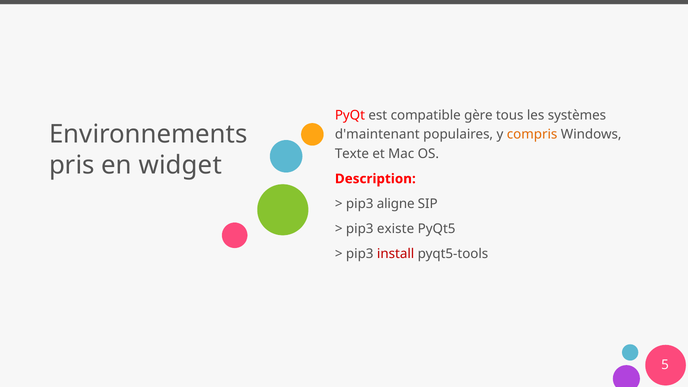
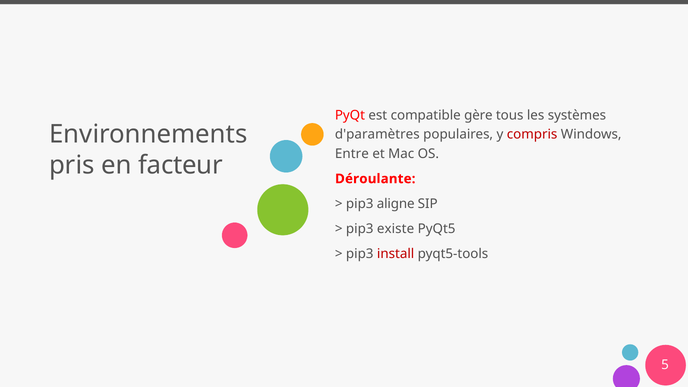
d'maintenant: d'maintenant -> d'paramètres
compris colour: orange -> red
Texte: Texte -> Entre
widget: widget -> facteur
Description: Description -> Déroulante
